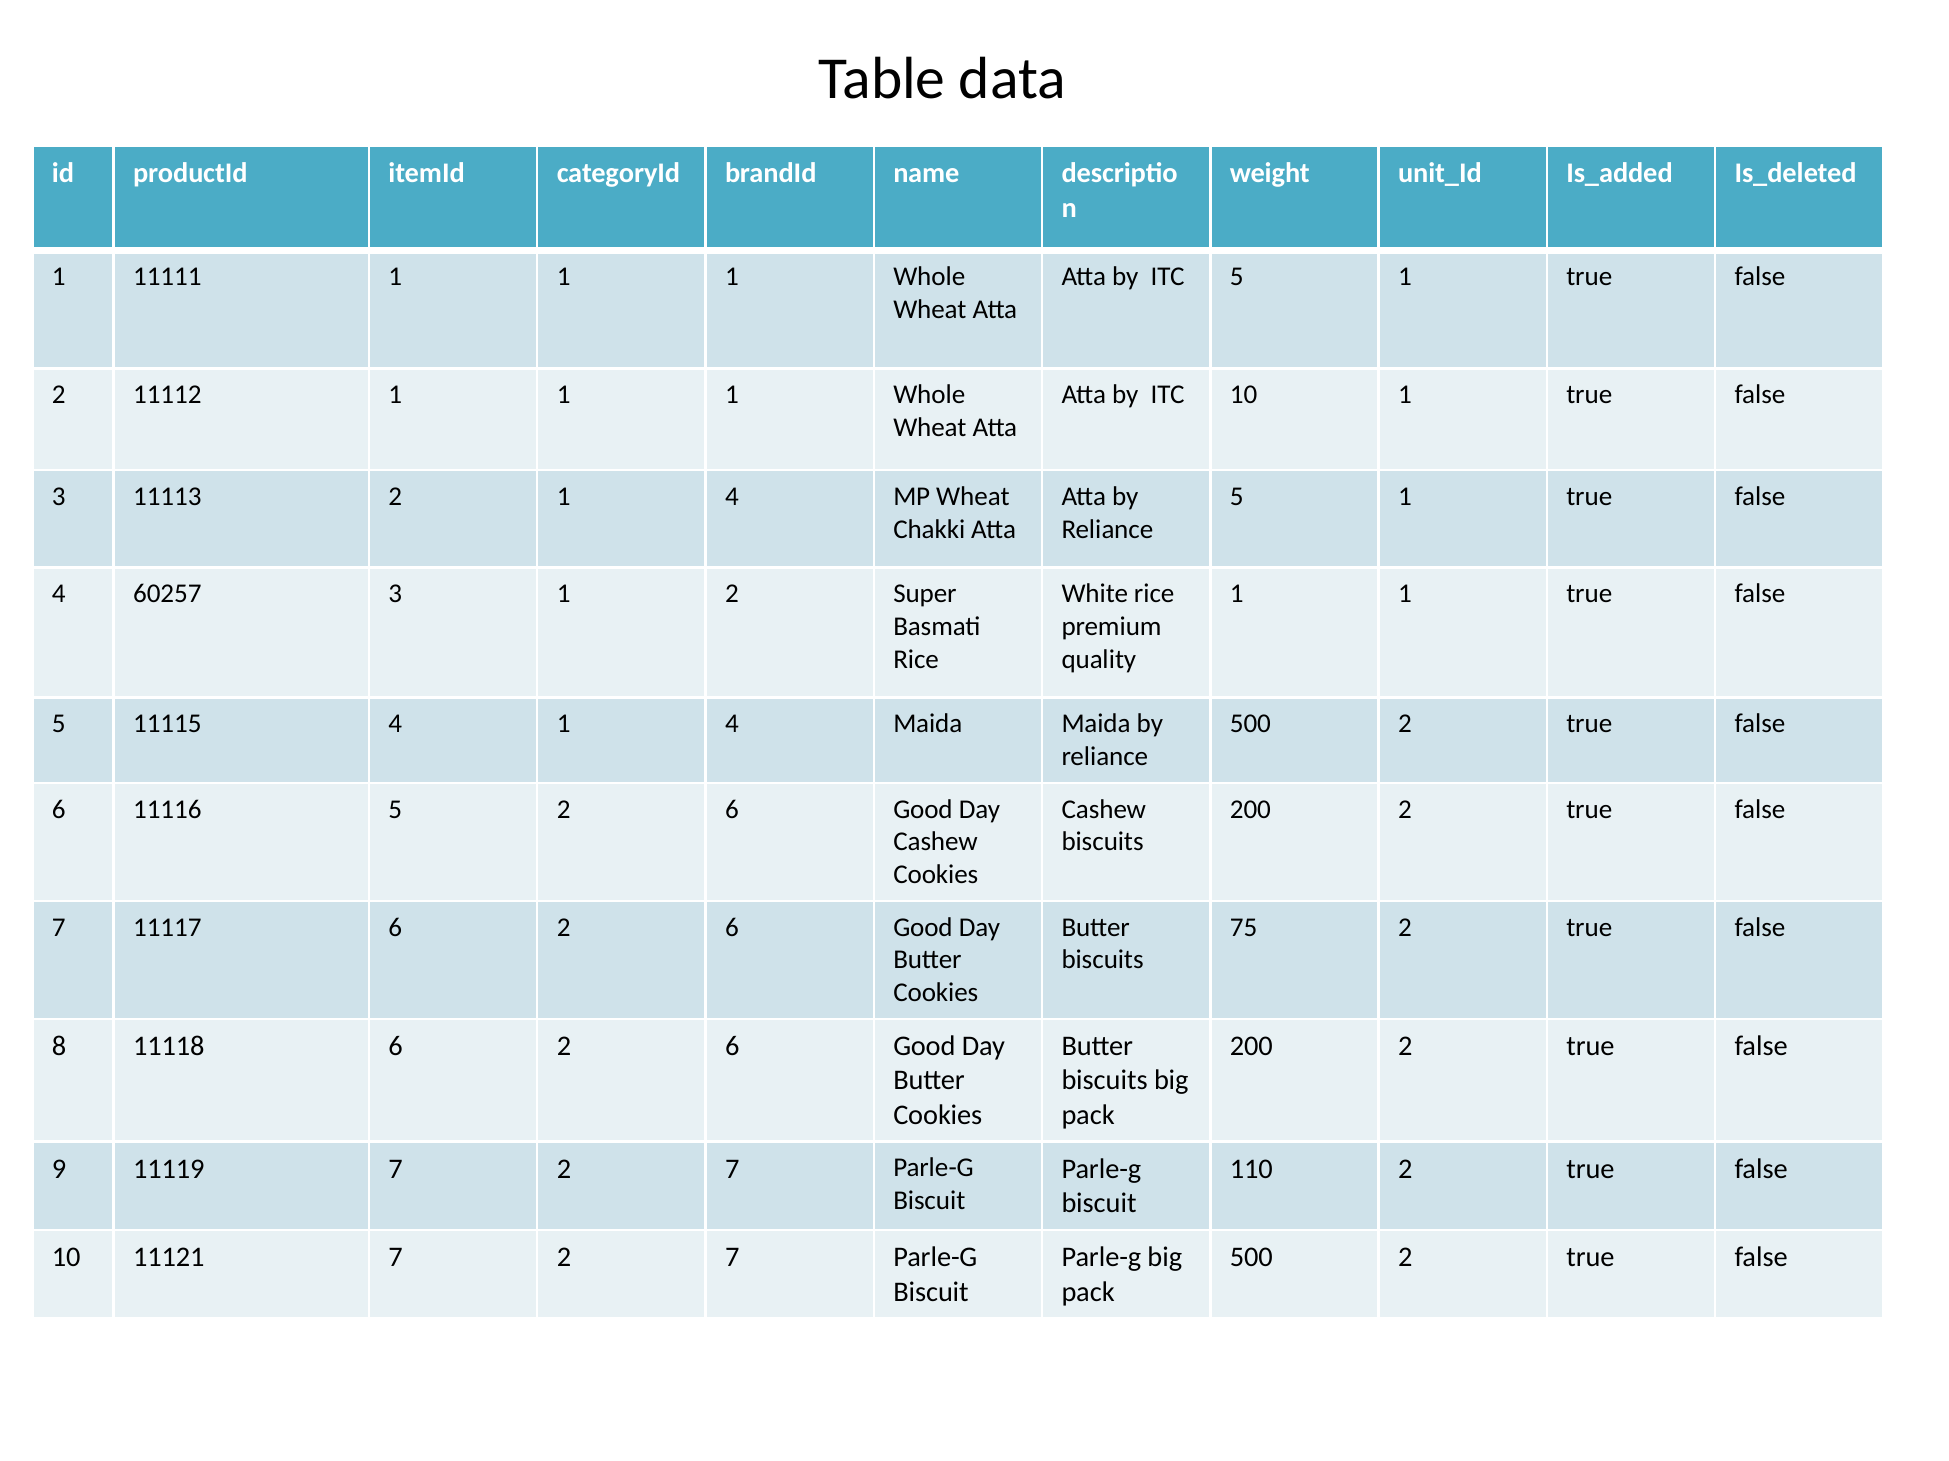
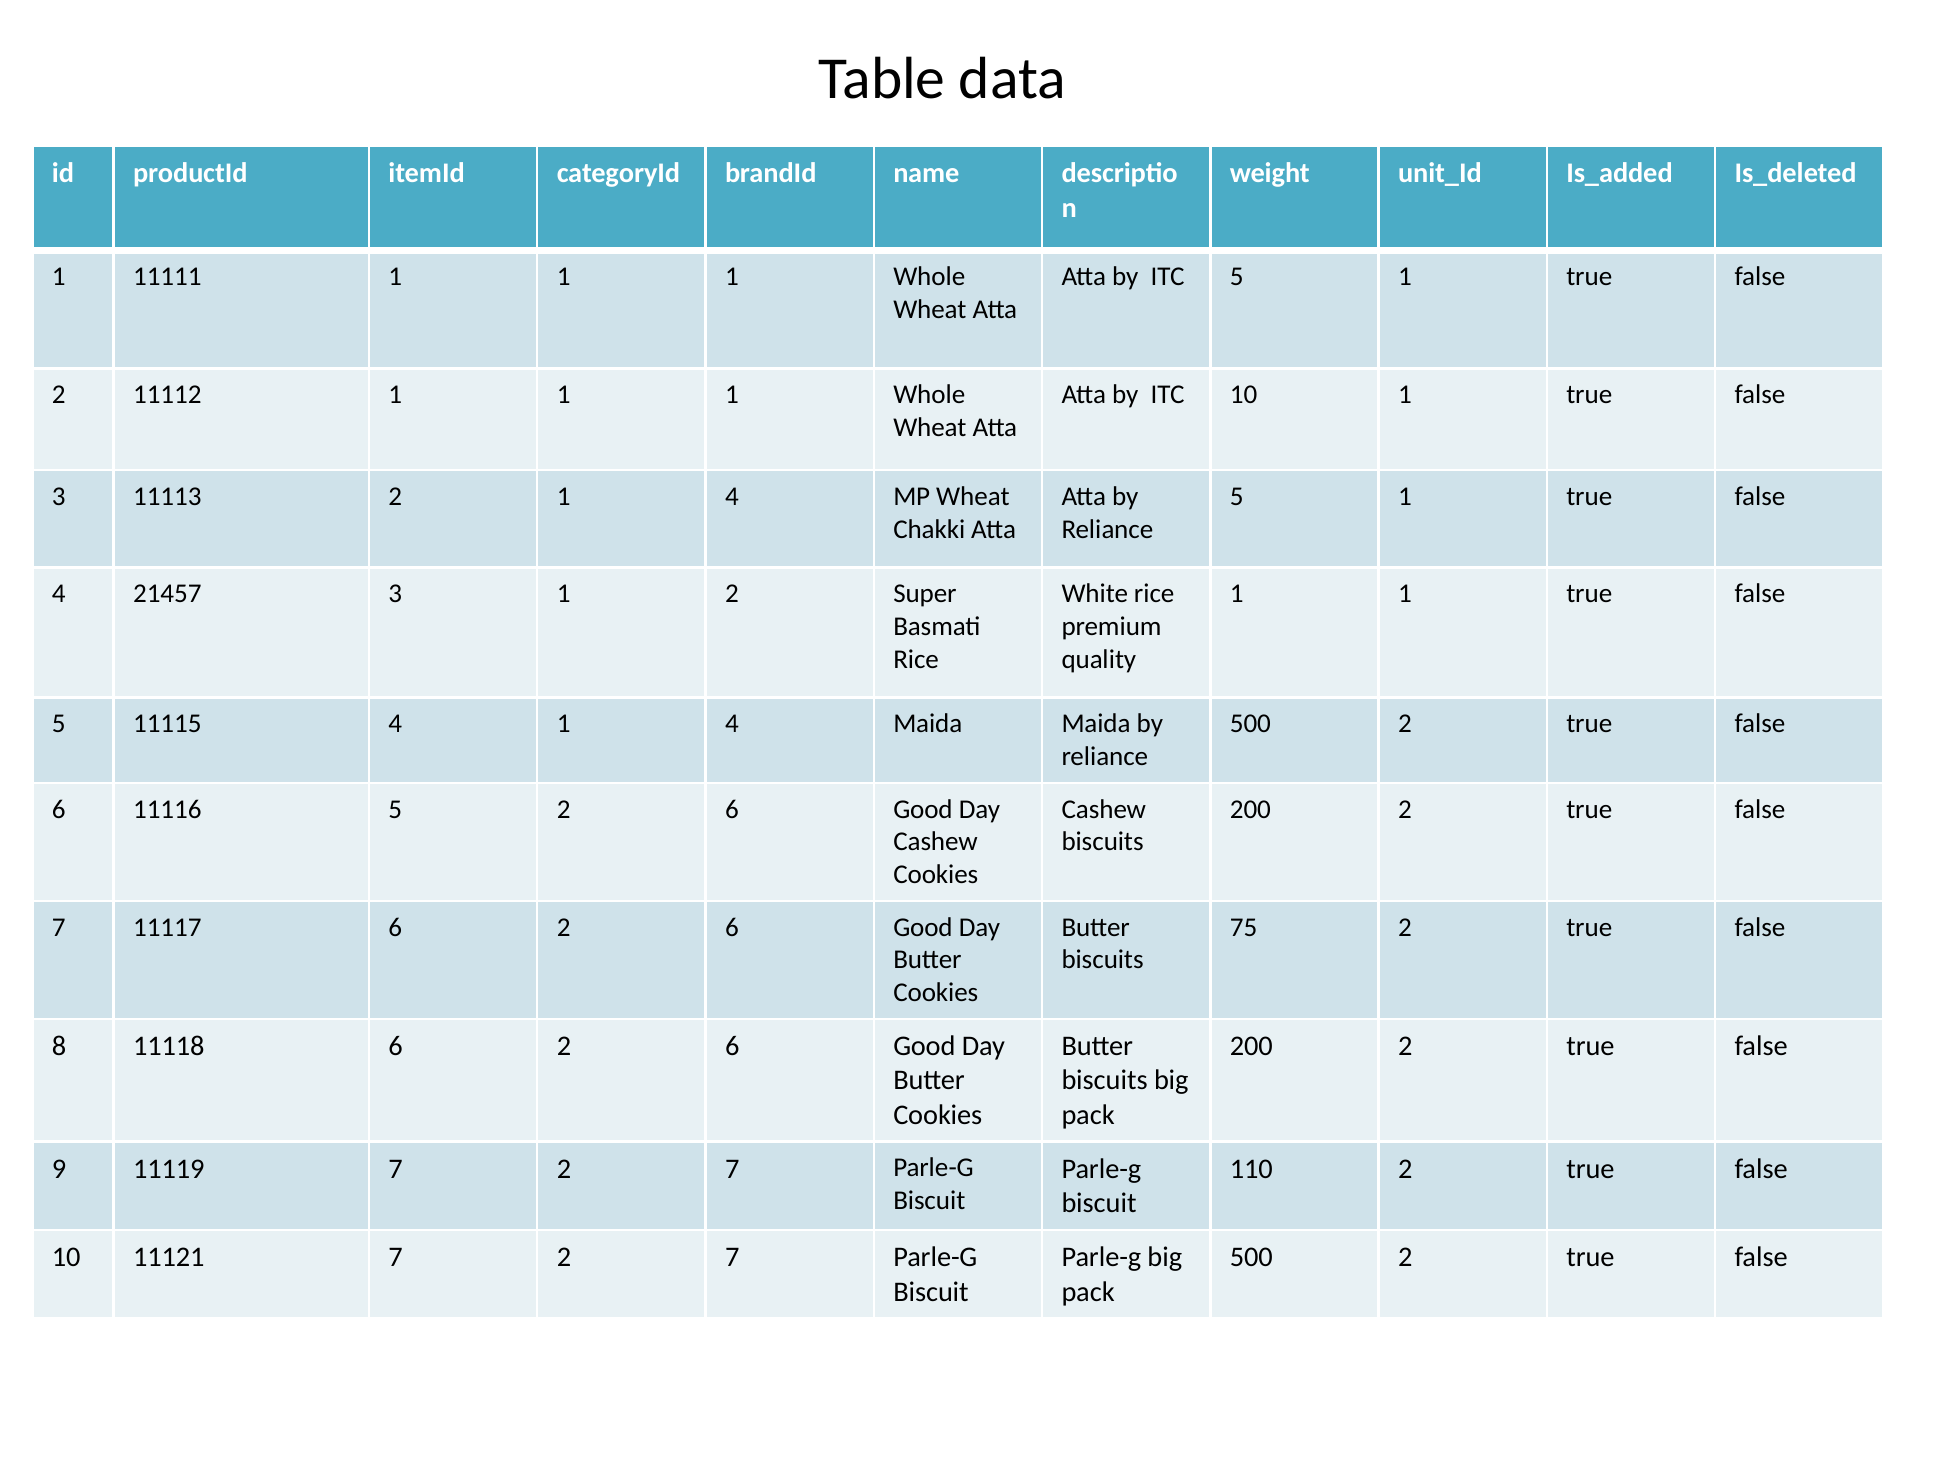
60257: 60257 -> 21457
